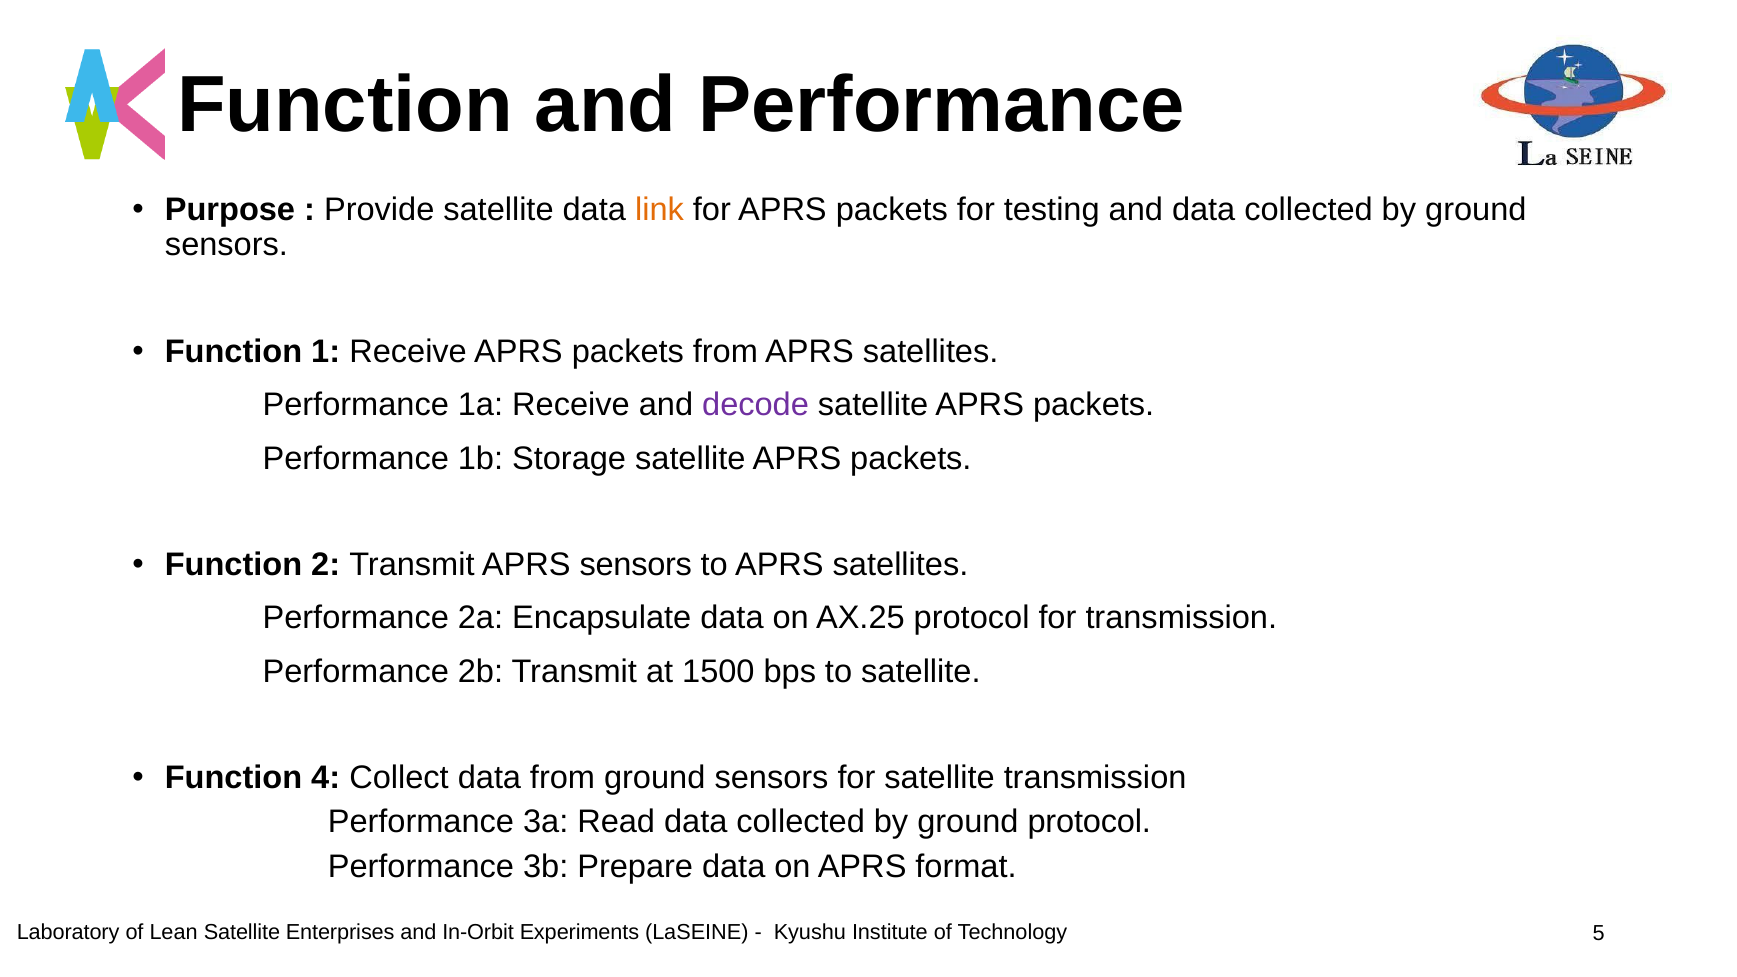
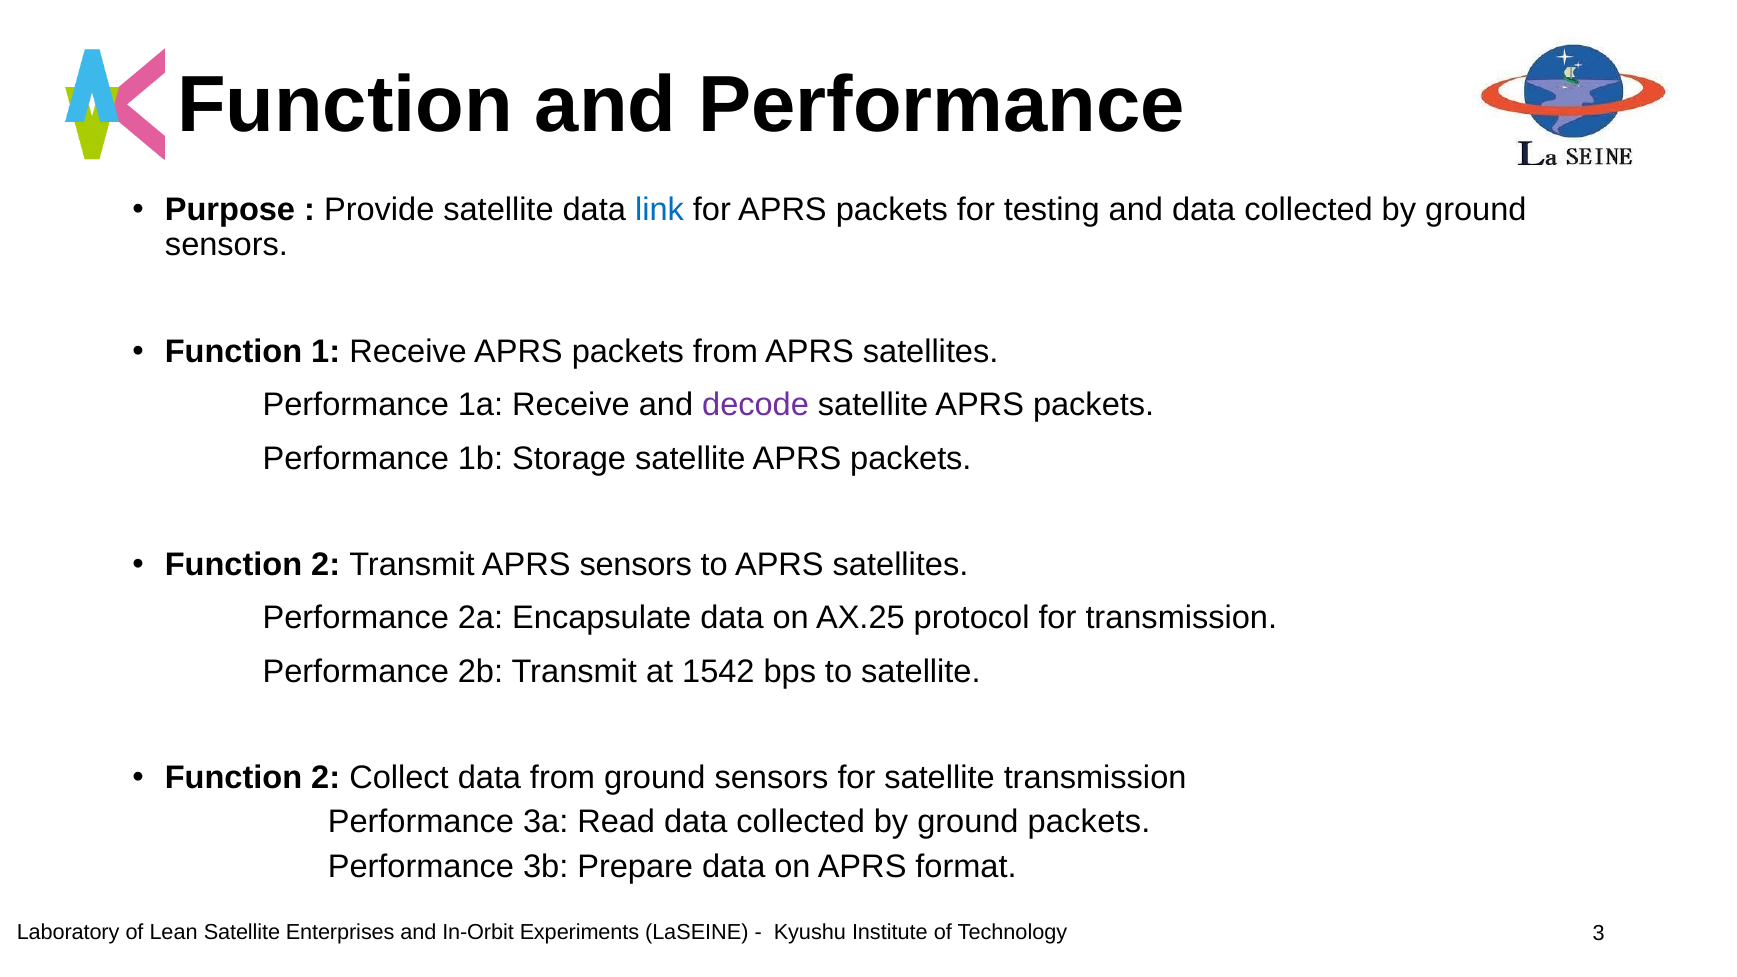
link colour: orange -> blue
1500: 1500 -> 1542
4 at (326, 778): 4 -> 2
ground protocol: protocol -> packets
5: 5 -> 3
